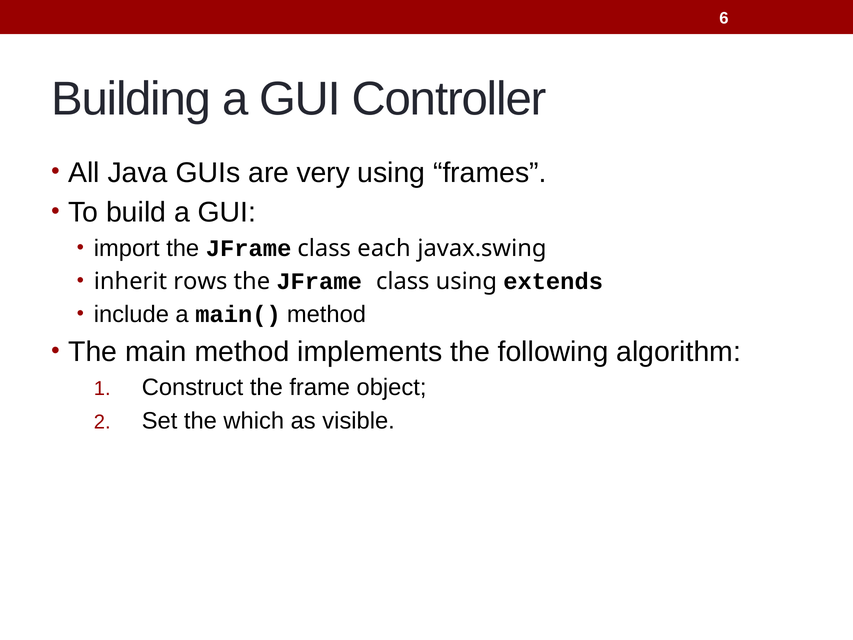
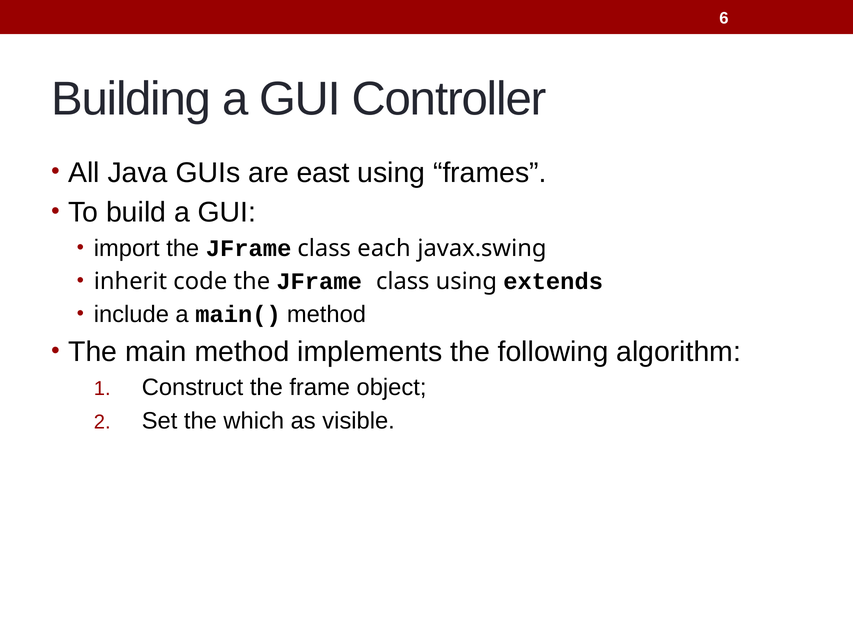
very: very -> east
rows: rows -> code
